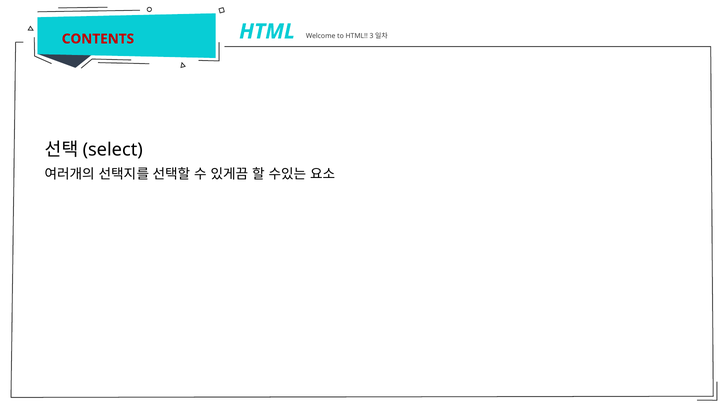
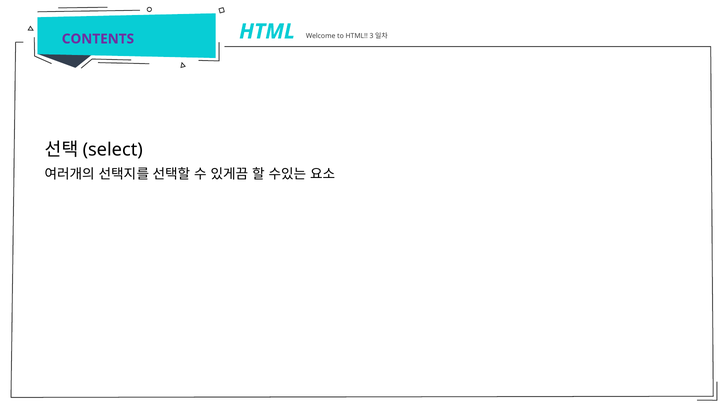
CONTENTS colour: red -> purple
